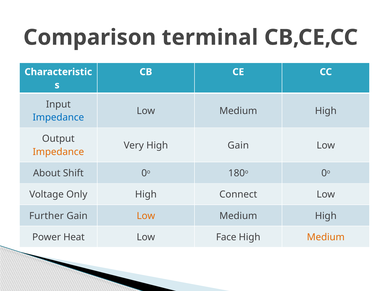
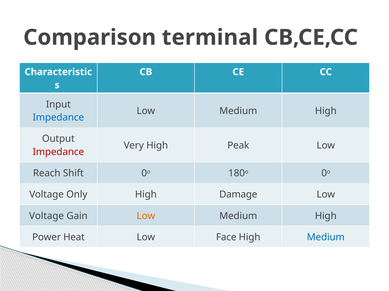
High Gain: Gain -> Peak
Impedance at (58, 152) colour: orange -> red
About: About -> Reach
Connect: Connect -> Damage
Further at (46, 216): Further -> Voltage
Medium at (326, 238) colour: orange -> blue
